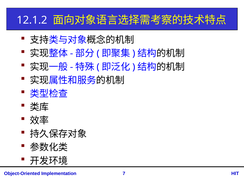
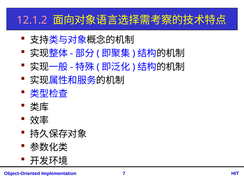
12.1.2 colour: white -> pink
